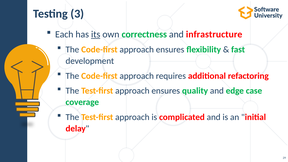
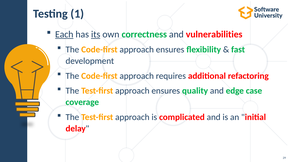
3: 3 -> 1
Each underline: none -> present
infrastructure: infrastructure -> vulnerabilities
